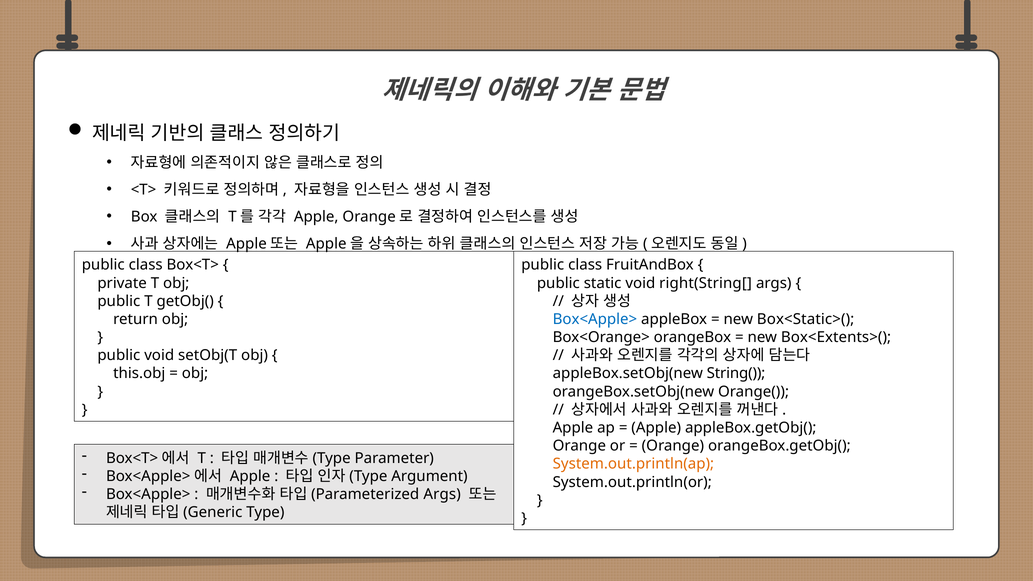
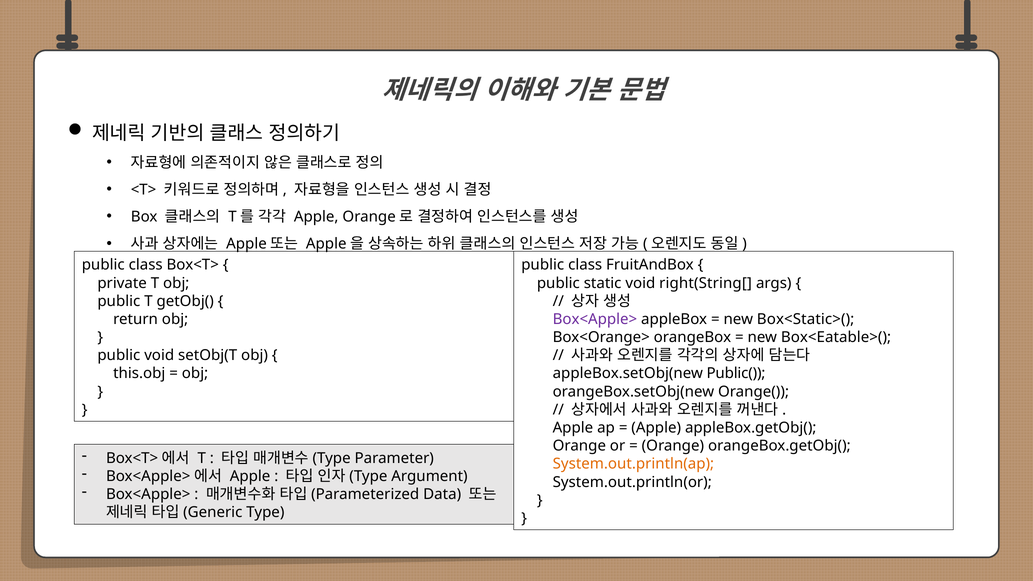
Box<Apple> at (595, 319) colour: blue -> purple
Box<Extents>(: Box<Extents>( -> Box<Eatable>(
String(: String( -> Public(
Args at (442, 494): Args -> Data
